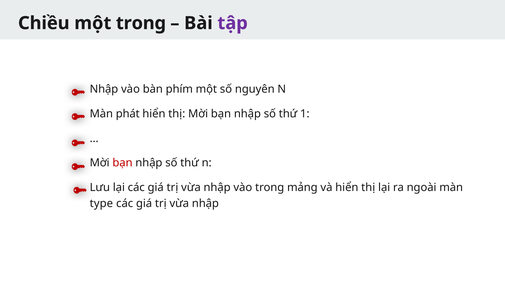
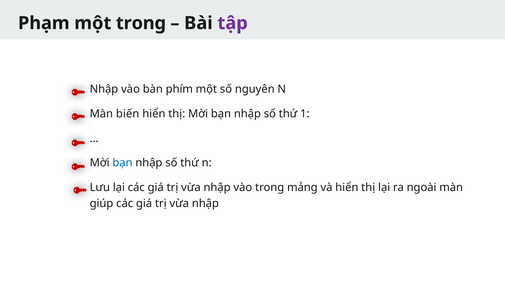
Chiều: Chiều -> Phạm
phát: phát -> biến
bạn at (122, 163) colour: red -> blue
type: type -> giúp
